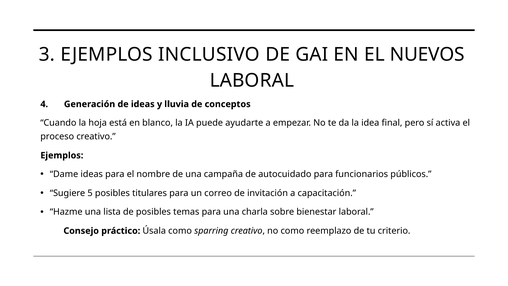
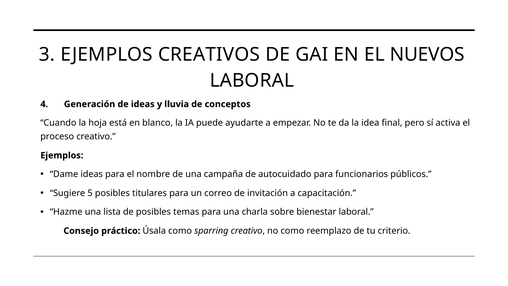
INCLUSIVO: INCLUSIVO -> CREATIVOS
